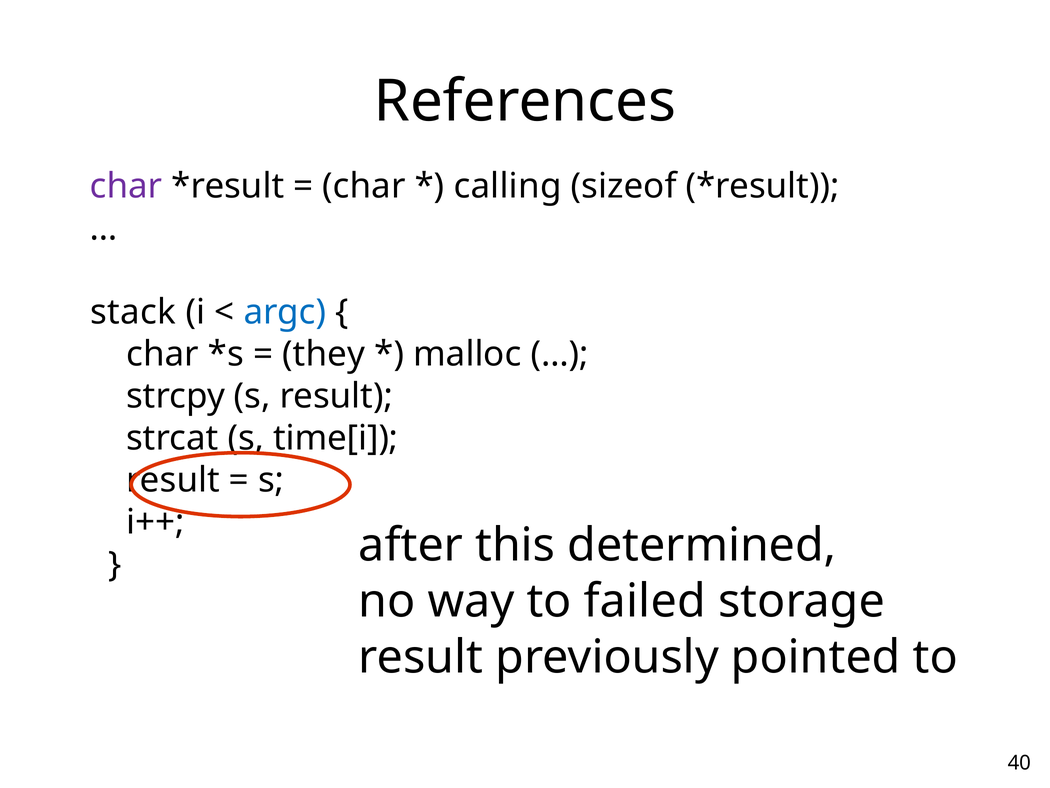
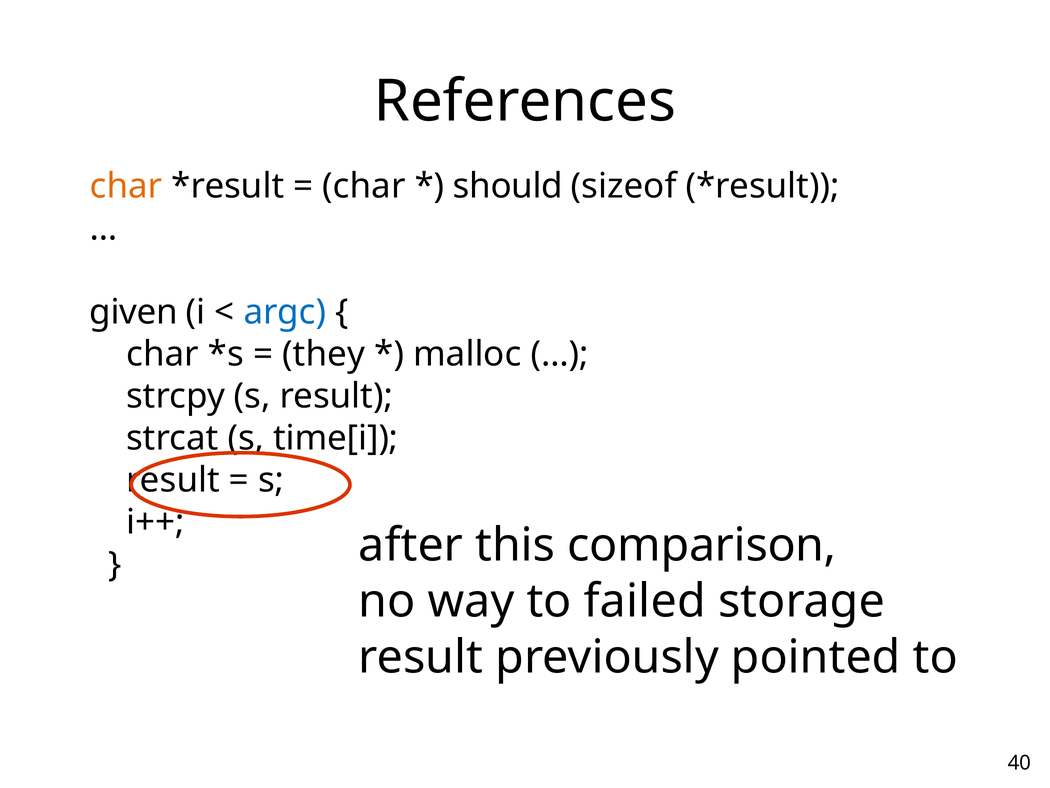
char at (126, 186) colour: purple -> orange
calling: calling -> should
stack: stack -> given
determined: determined -> comparison
